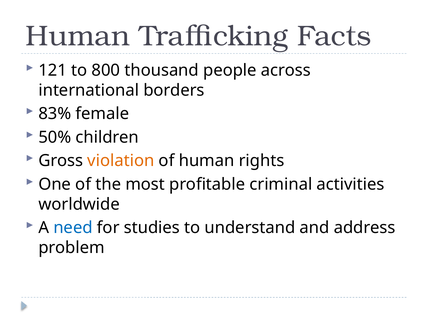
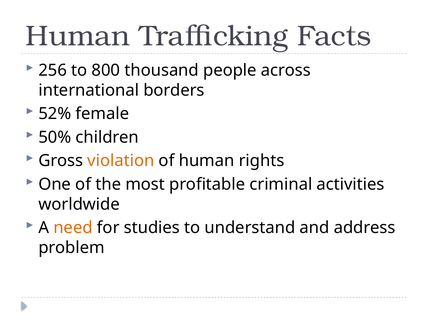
121: 121 -> 256
83%: 83% -> 52%
need colour: blue -> orange
